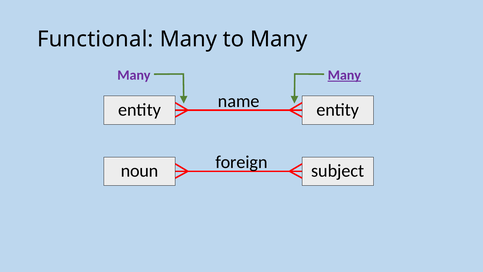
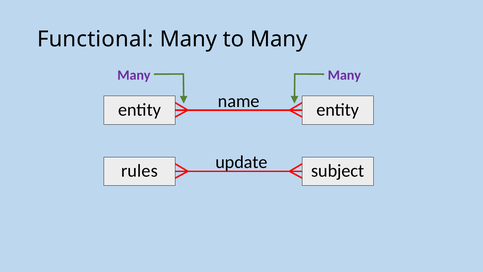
Many at (344, 75) underline: present -> none
foreign: foreign -> update
noun: noun -> rules
